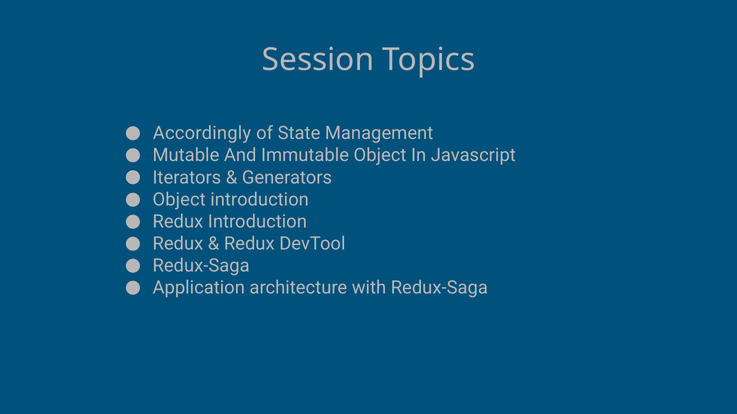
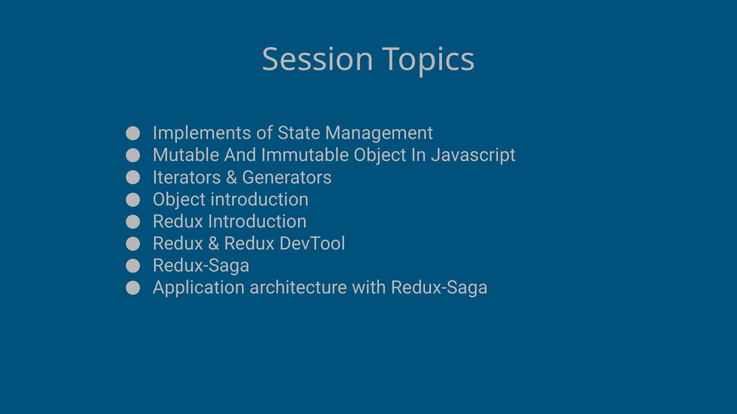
Accordingly: Accordingly -> Implements
